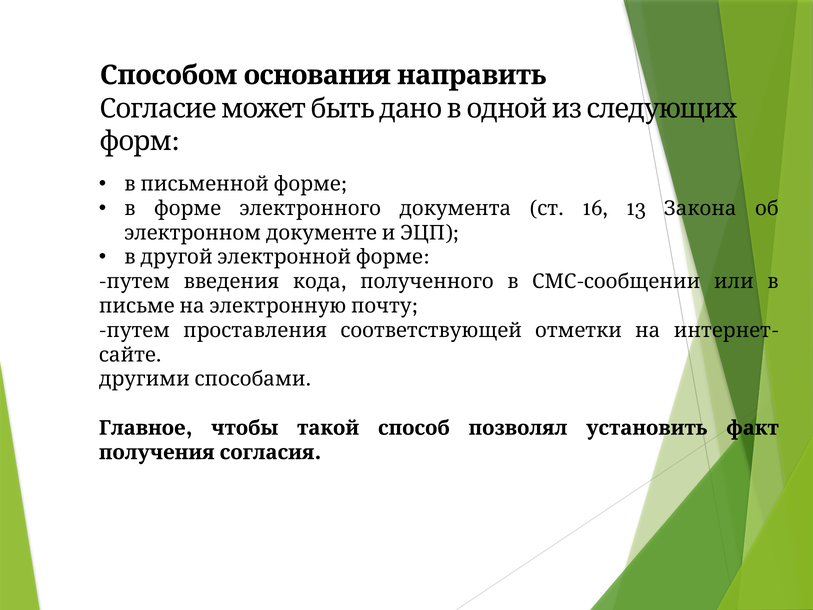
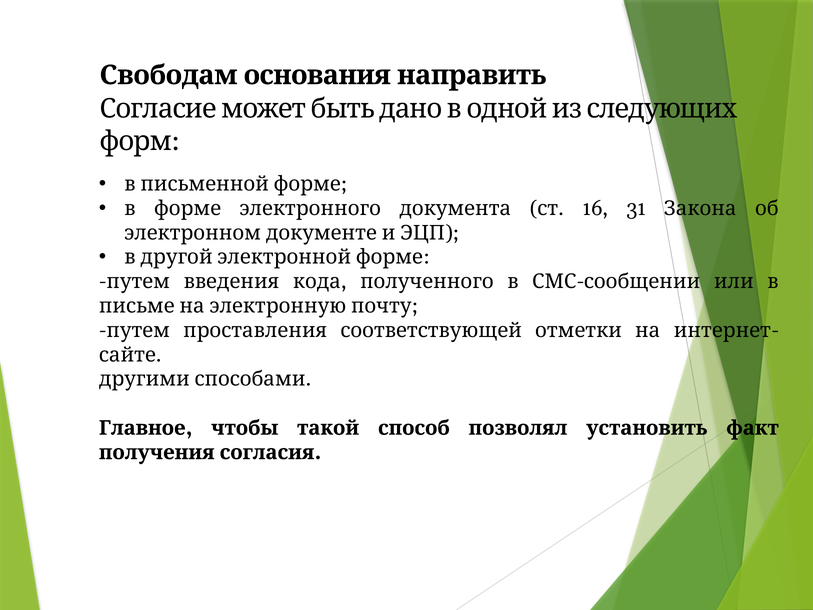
Способом: Способом -> Свободам
13: 13 -> 31
